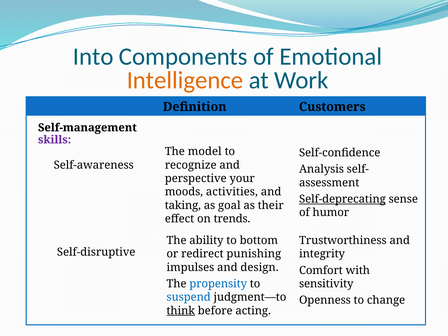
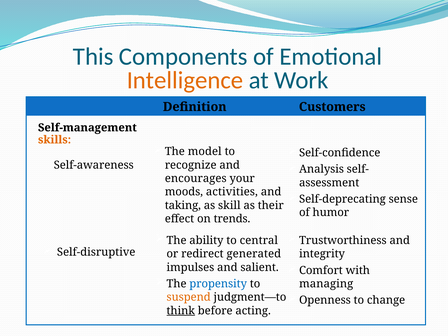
Into: Into -> This
skills colour: purple -> orange
perspective: perspective -> encourages
Self-deprecating underline: present -> none
goal: goal -> skill
bottom: bottom -> central
punishing: punishing -> generated
design: design -> salient
sensitivity: sensitivity -> managing
suspend colour: blue -> orange
